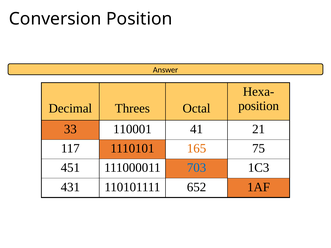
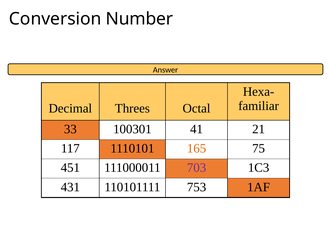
Conversion Position: Position -> Number
position at (259, 106): position -> familiar
110001: 110001 -> 100301
703 colour: blue -> purple
652: 652 -> 753
